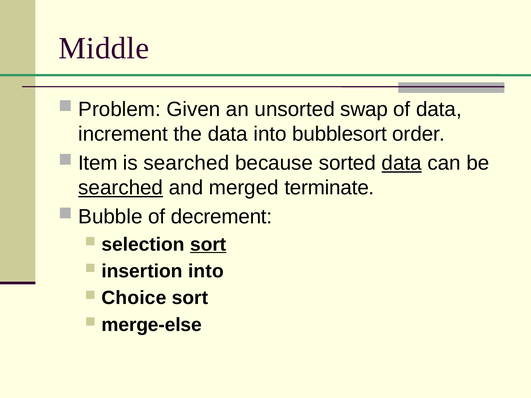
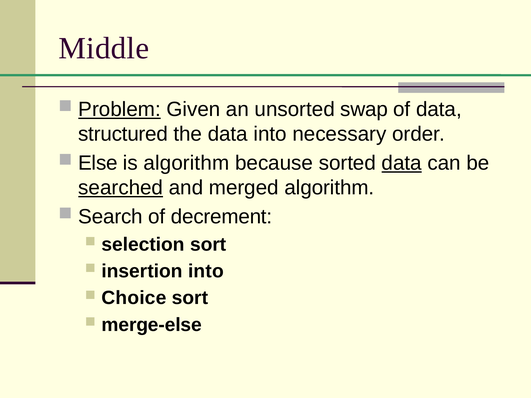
Problem underline: none -> present
increment: increment -> structured
bubblesort: bubblesort -> necessary
Item: Item -> Else
is searched: searched -> algorithm
merged terminate: terminate -> algorithm
Bubble: Bubble -> Search
sort at (208, 244) underline: present -> none
